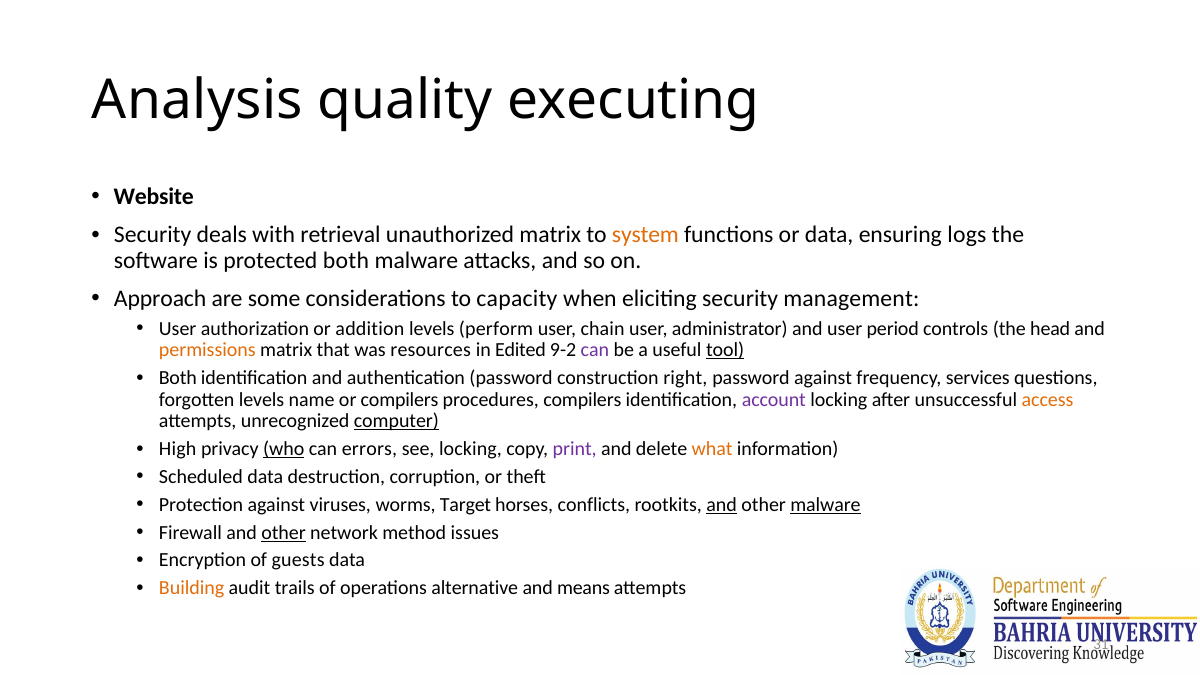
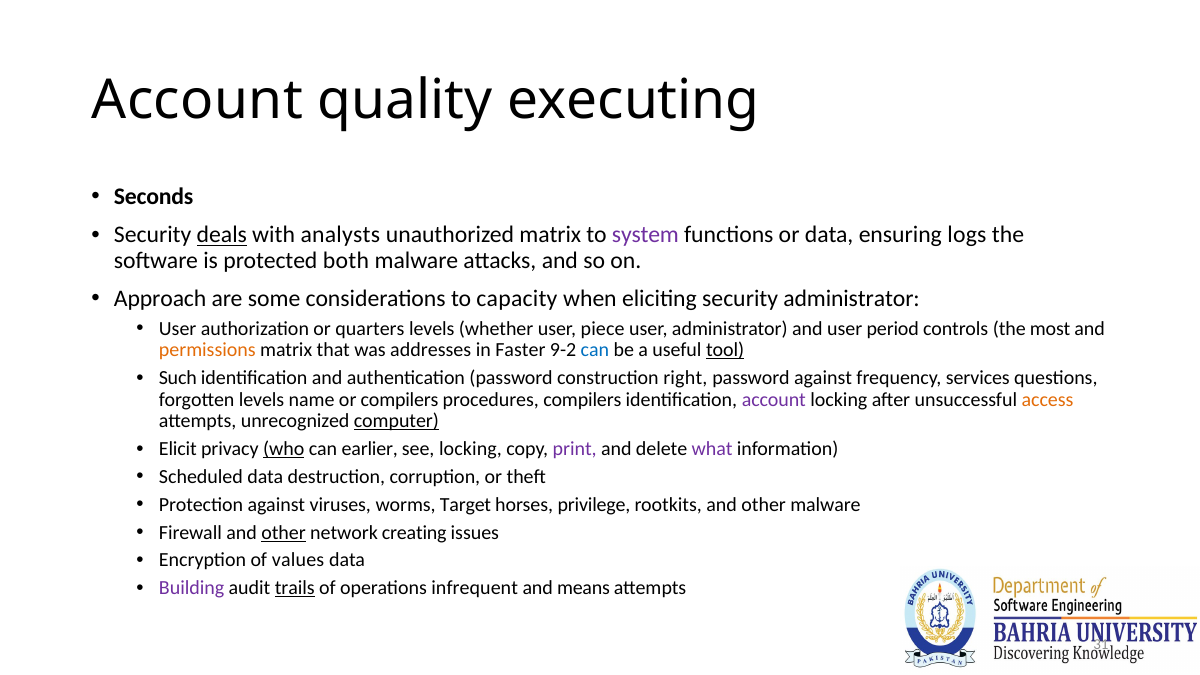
Analysis at (197, 101): Analysis -> Account
Website: Website -> Seconds
deals underline: none -> present
retrieval: retrieval -> analysts
system colour: orange -> purple
security management: management -> administrator
addition: addition -> quarters
perform: perform -> whether
chain: chain -> piece
head: head -> most
resources: resources -> addresses
Edited: Edited -> Faster
can at (595, 350) colour: purple -> blue
Both at (178, 378): Both -> Such
High: High -> Elicit
errors: errors -> earlier
what colour: orange -> purple
conflicts: conflicts -> privilege
and at (722, 505) underline: present -> none
malware at (825, 505) underline: present -> none
method: method -> creating
guests: guests -> values
Building colour: orange -> purple
trails underline: none -> present
alternative: alternative -> infrequent
